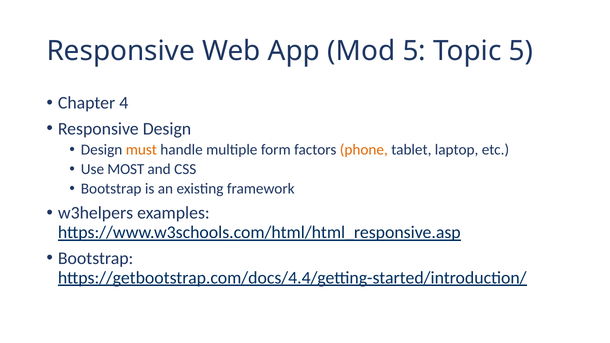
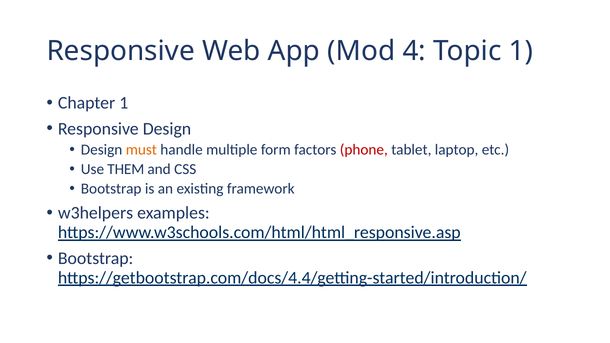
Mod 5: 5 -> 4
Topic 5: 5 -> 1
Chapter 4: 4 -> 1
phone colour: orange -> red
MOST: MOST -> THEM
